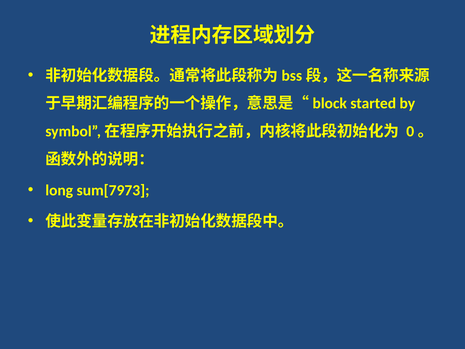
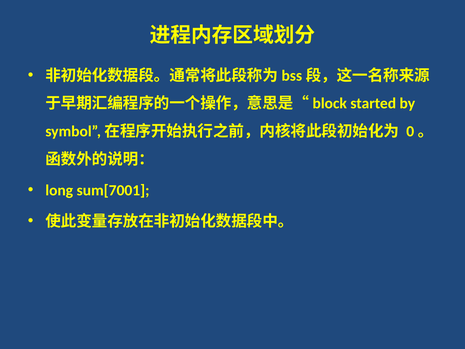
sum[7973: sum[7973 -> sum[7001
